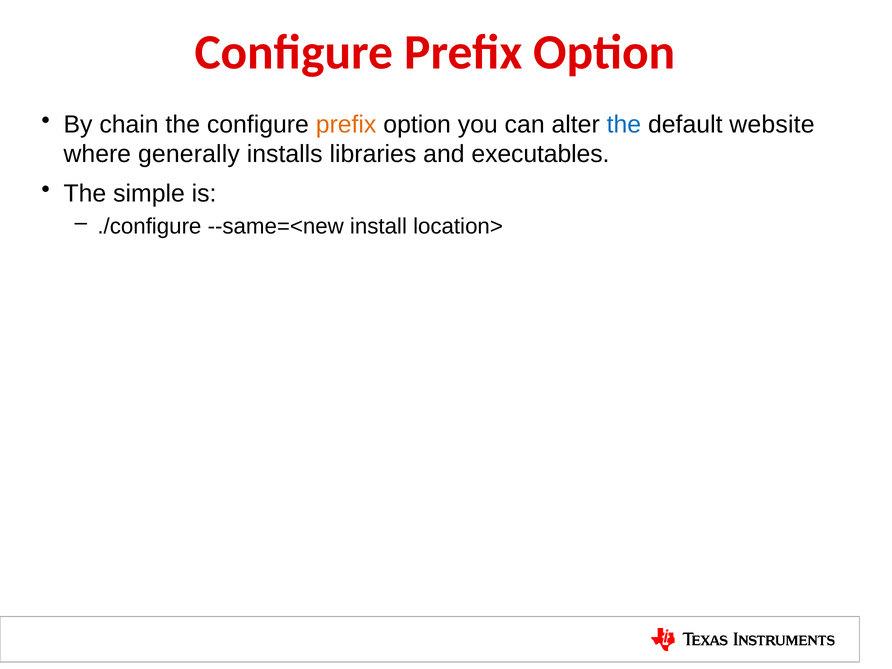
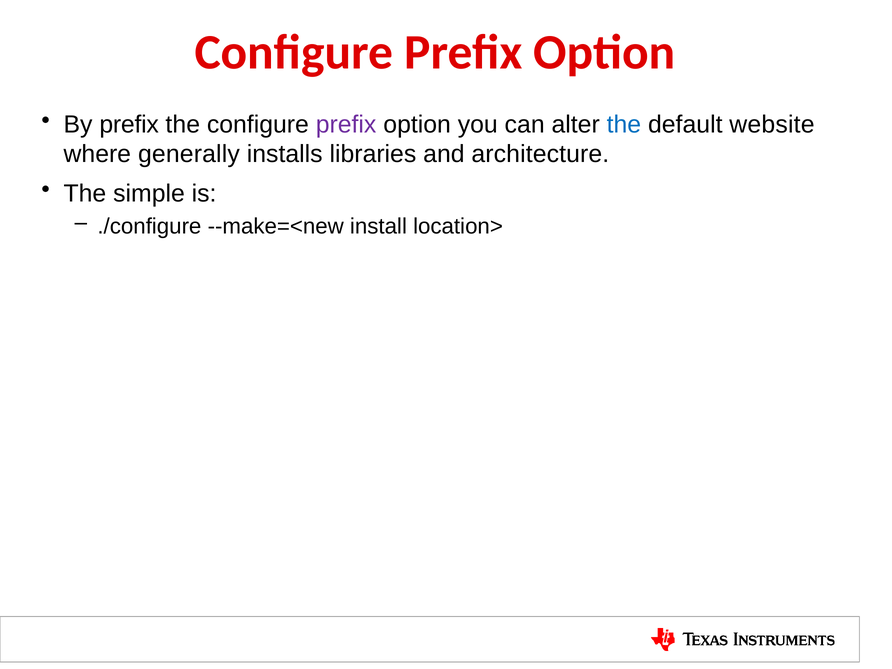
By chain: chain -> prefix
prefix at (346, 124) colour: orange -> purple
executables: executables -> architecture
--same=<new: --same=<new -> --make=<new
